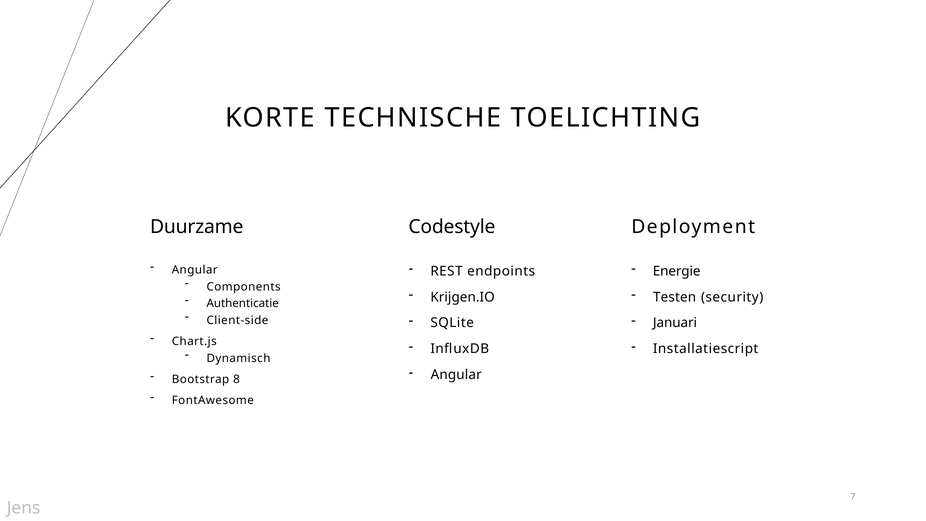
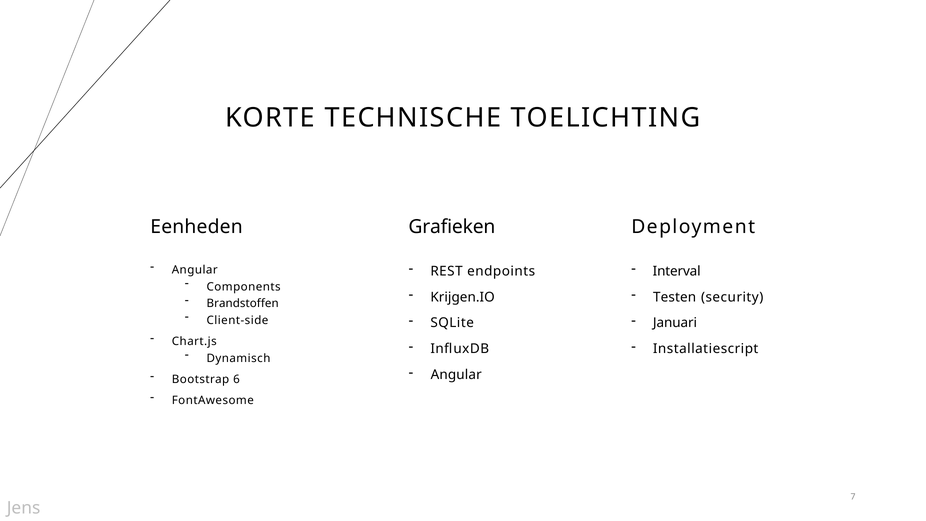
Duurzame: Duurzame -> Eenheden
Codestyle: Codestyle -> Grafieken
Energie: Energie -> Interval
Authenticatie: Authenticatie -> Brandstoffen
8: 8 -> 6
